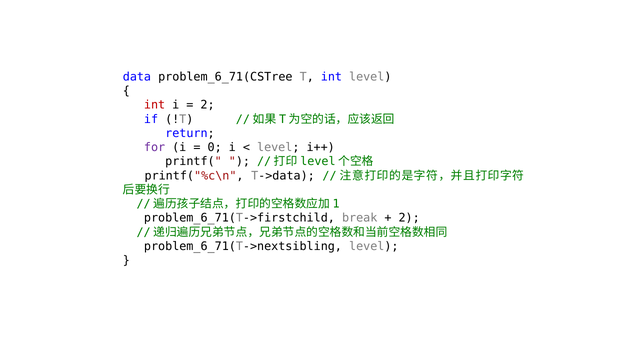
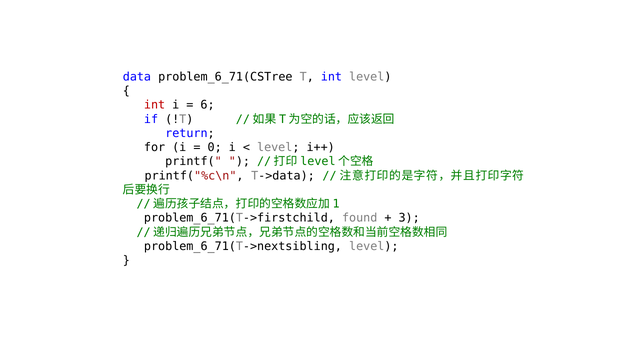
2 at (208, 105): 2 -> 6
for colour: purple -> black
break: break -> found
2 at (409, 218): 2 -> 3
